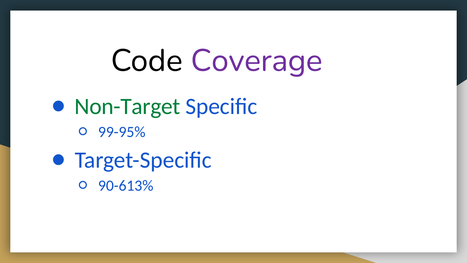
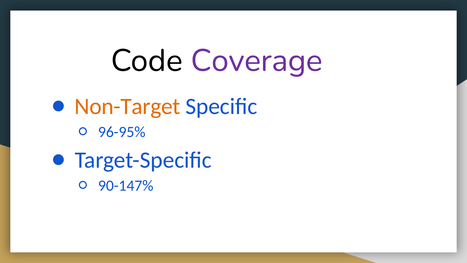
Non-Target colour: green -> orange
99-95%: 99-95% -> 96-95%
90-613%: 90-613% -> 90-147%
